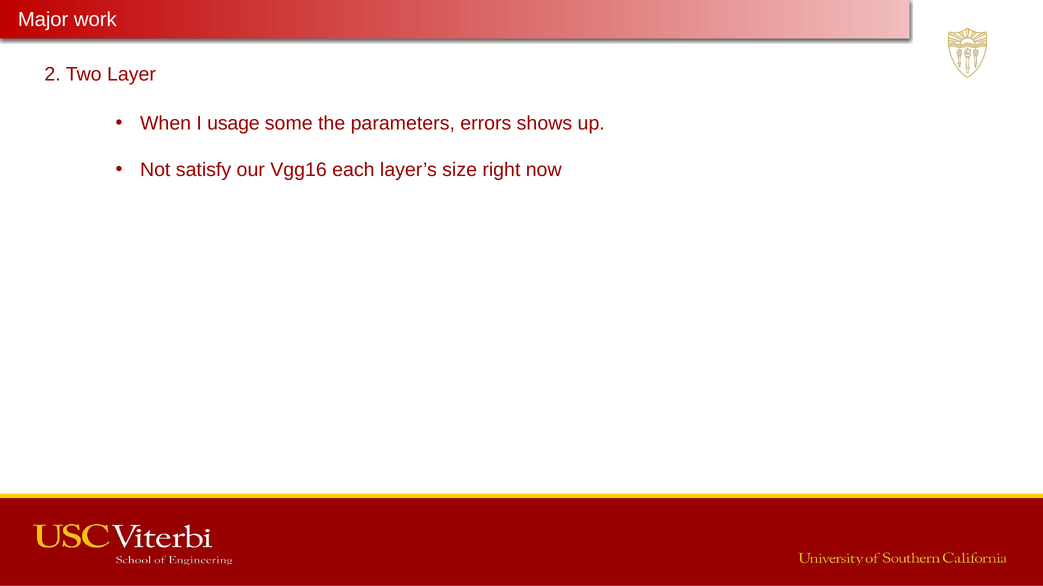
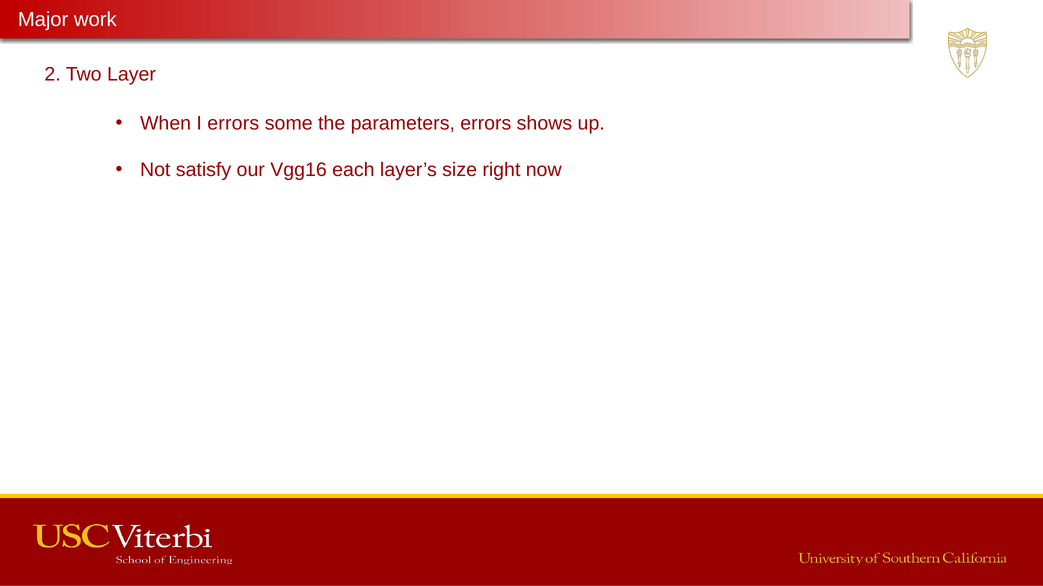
I usage: usage -> errors
